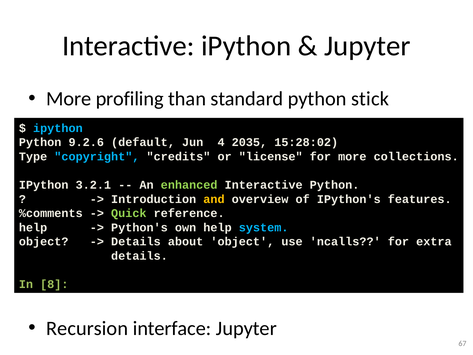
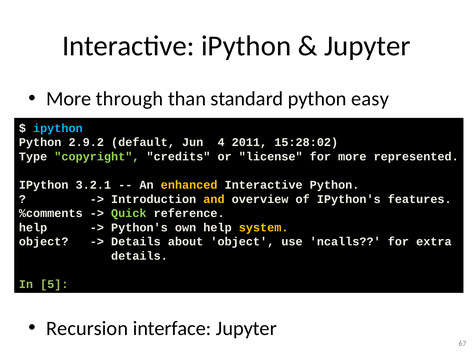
profiling: profiling -> through
stick: stick -> easy
9.2.6: 9.2.6 -> 2.9.2
2035: 2035 -> 2011
copyright colour: light blue -> light green
collections: collections -> represented
enhanced colour: light green -> yellow
system colour: light blue -> yellow
8: 8 -> 5
